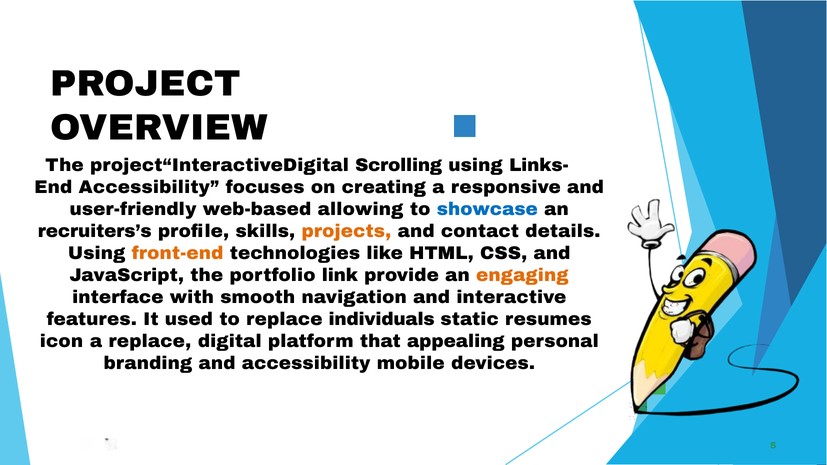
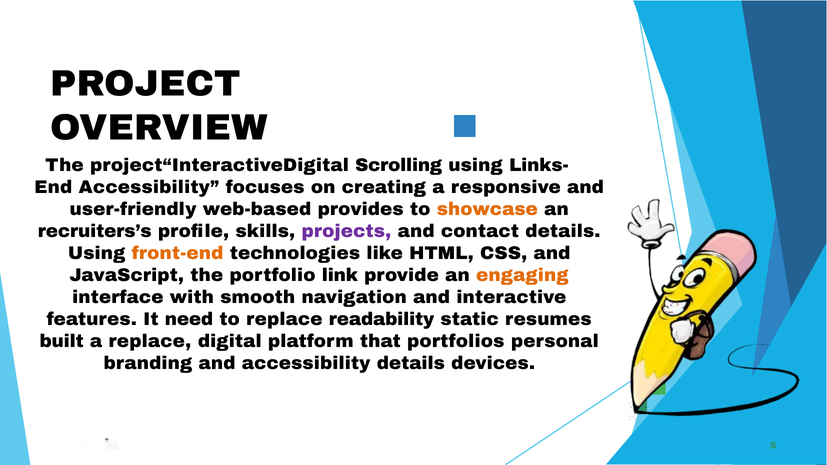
allowing: allowing -> provides
showcase colour: blue -> orange
projects colour: orange -> purple
used: used -> need
individuals: individuals -> readability
icon: icon -> built
appealing: appealing -> portfolios
accessibility mobile: mobile -> details
